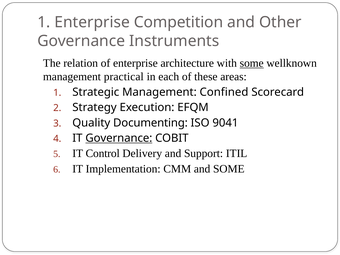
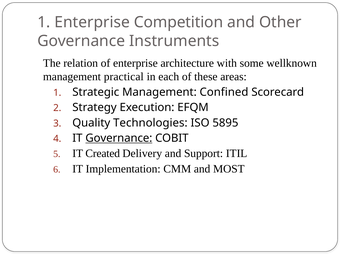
some at (252, 63) underline: present -> none
Documenting: Documenting -> Technologies
9041: 9041 -> 5895
Control: Control -> Created
and SOME: SOME -> MOST
